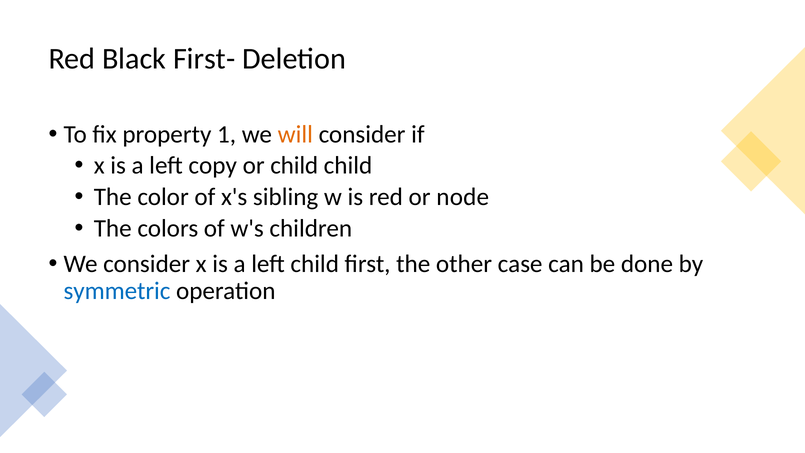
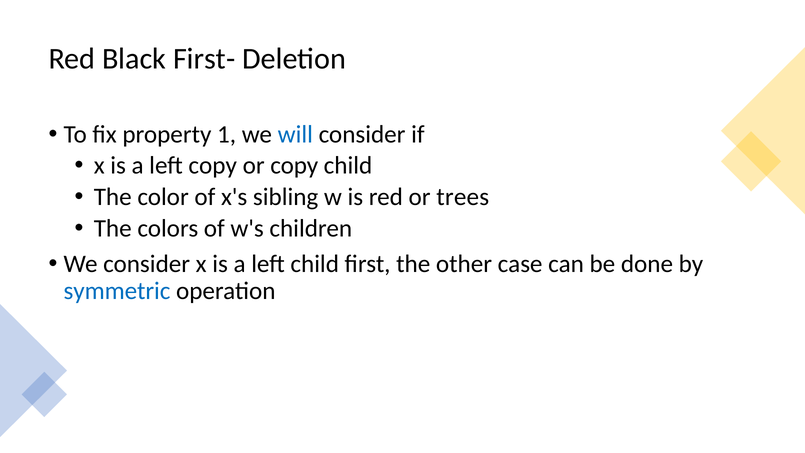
will colour: orange -> blue
or child: child -> copy
node: node -> trees
